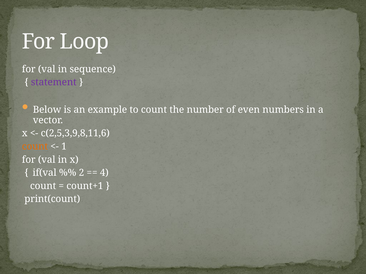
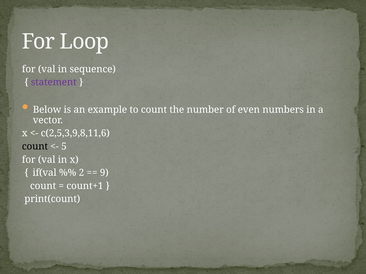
count at (35, 147) colour: orange -> black
1: 1 -> 5
4: 4 -> 9
